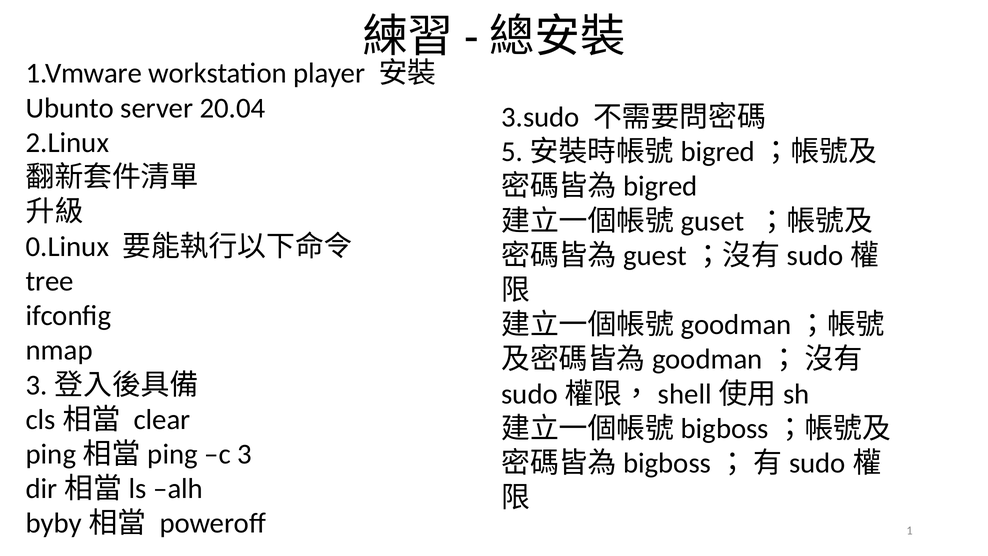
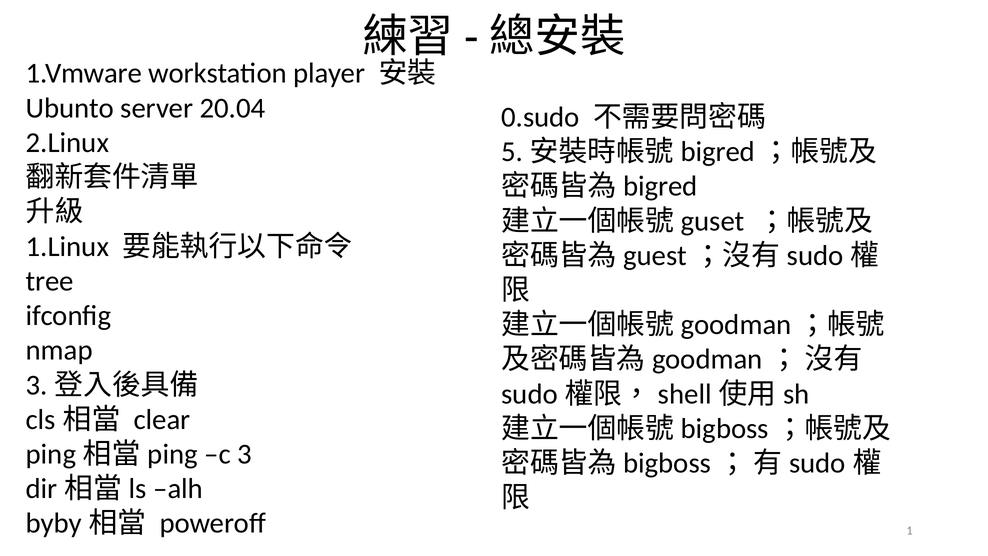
3.sudo: 3.sudo -> 0.sudo
0.Linux: 0.Linux -> 1.Linux
